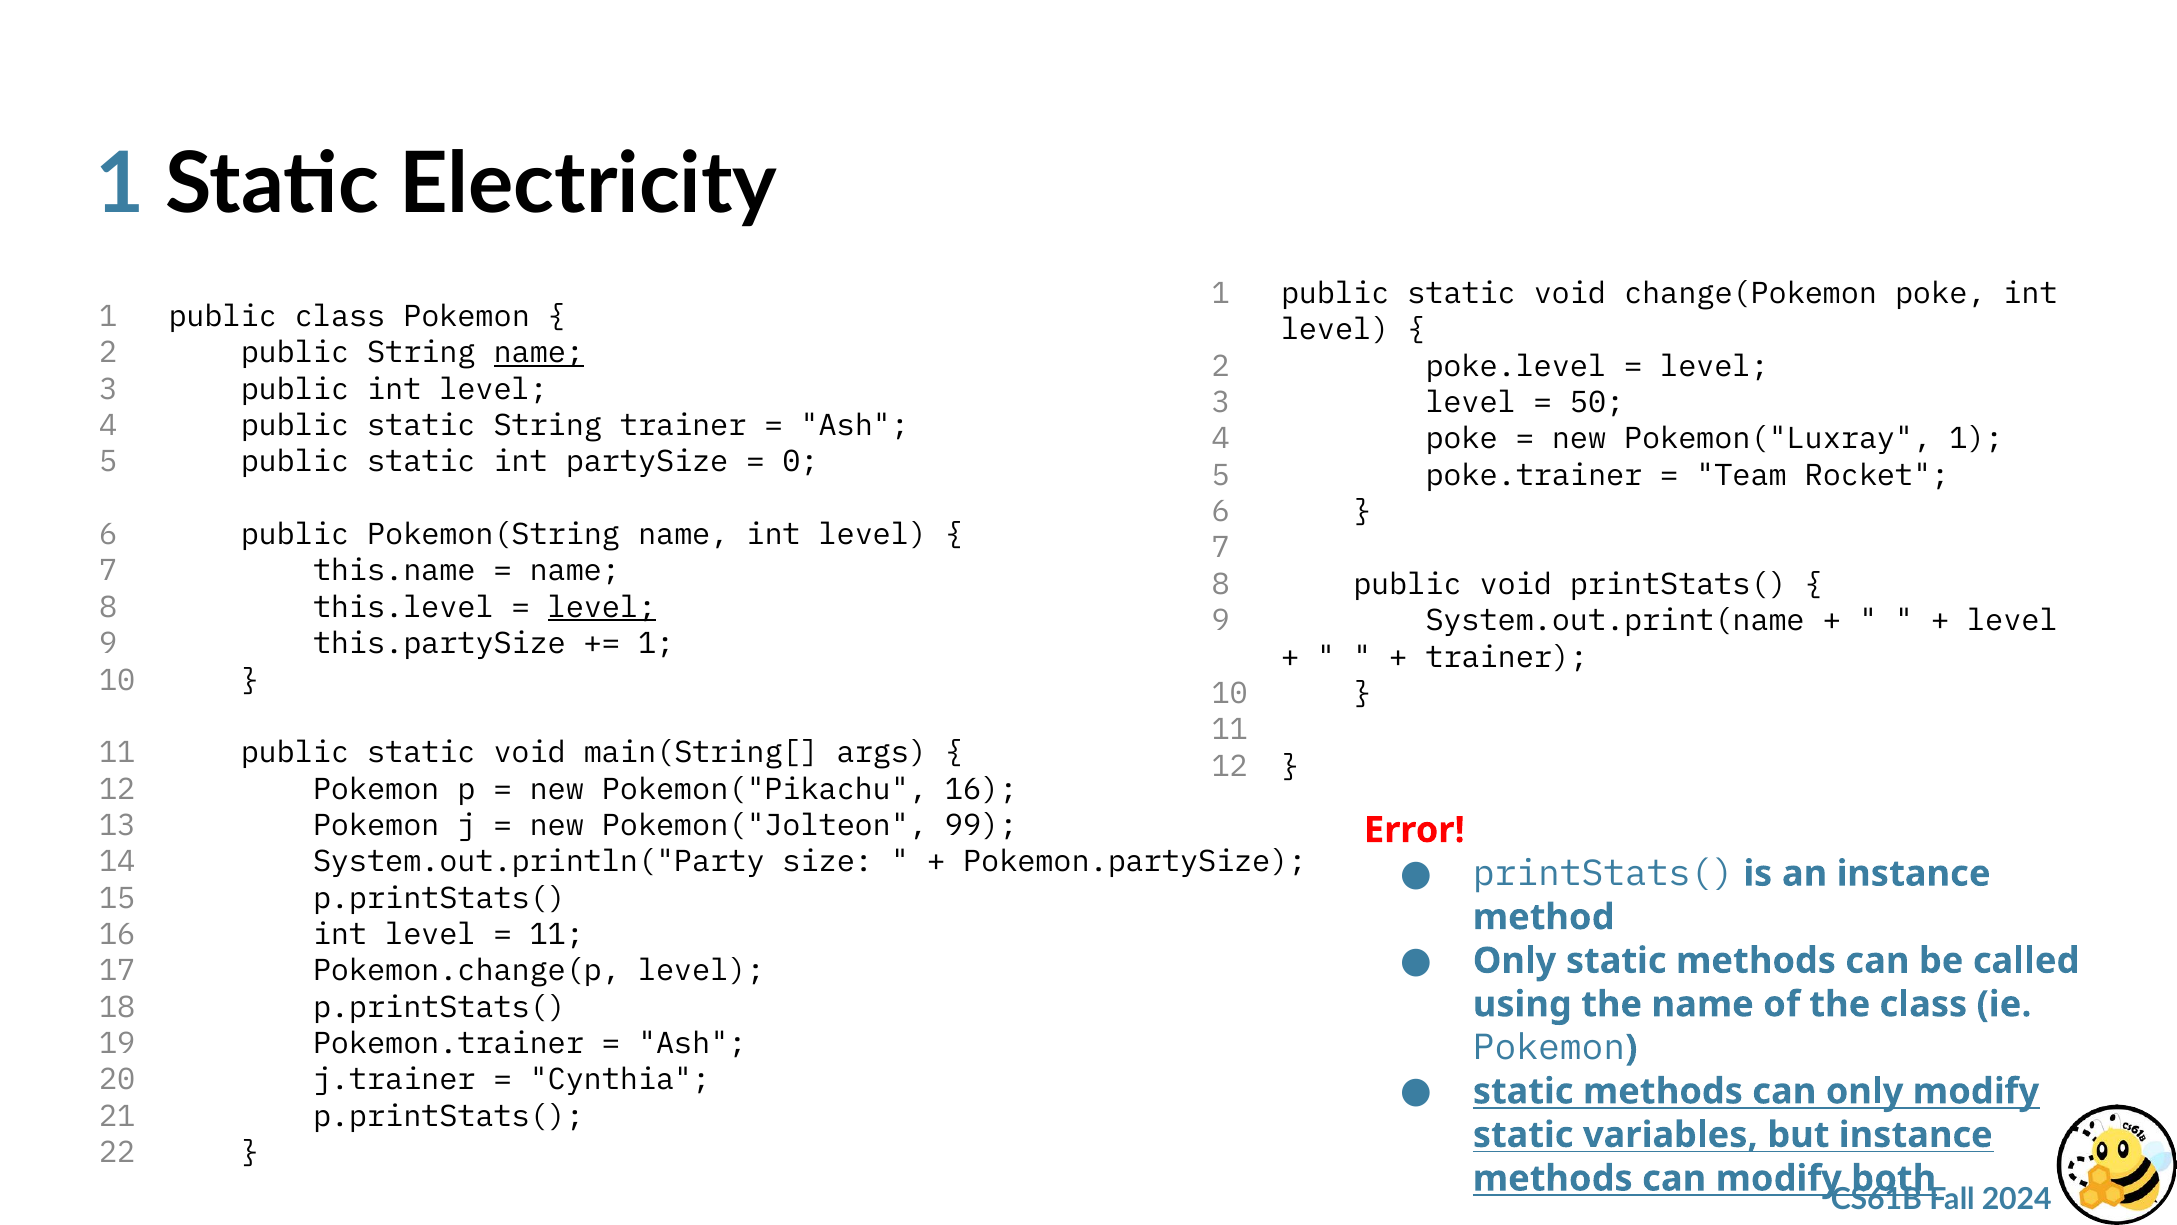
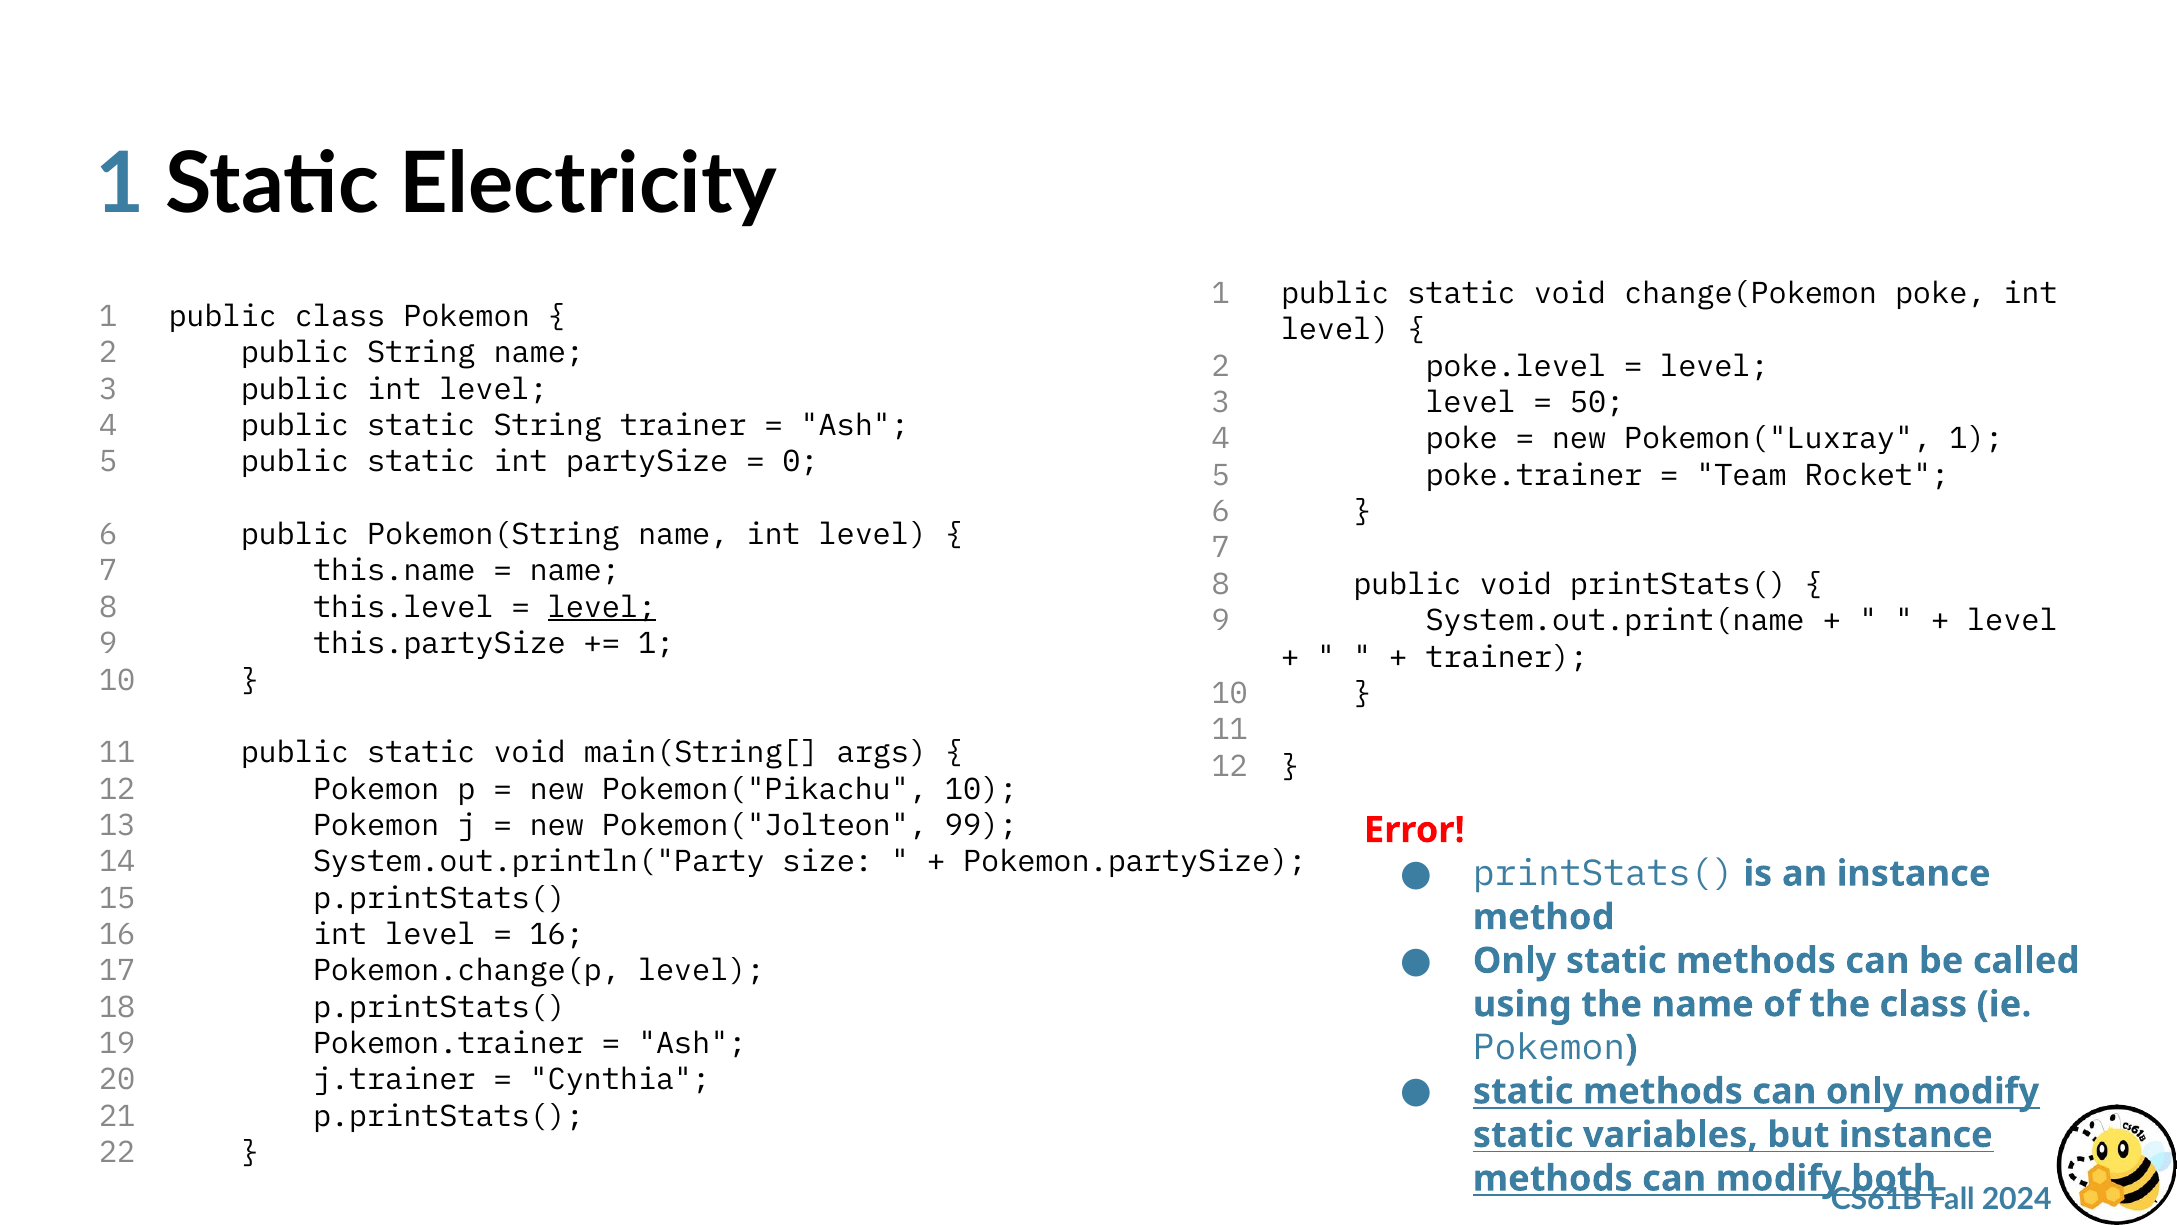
name at (539, 353) underline: present -> none
Pokemon("Pikachu 16: 16 -> 10
11 at (557, 934): 11 -> 16
